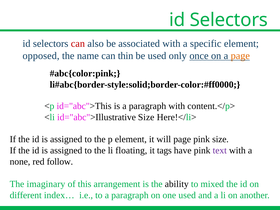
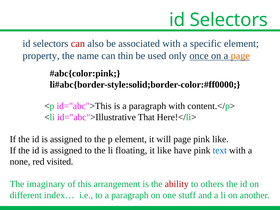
opposed: opposed -> property
id="abc">Illustrative Size: Size -> That
pink size: size -> like
it tags: tags -> like
text colour: purple -> blue
follow: follow -> visited
ability colour: black -> red
mixed: mixed -> others
one used: used -> stuff
